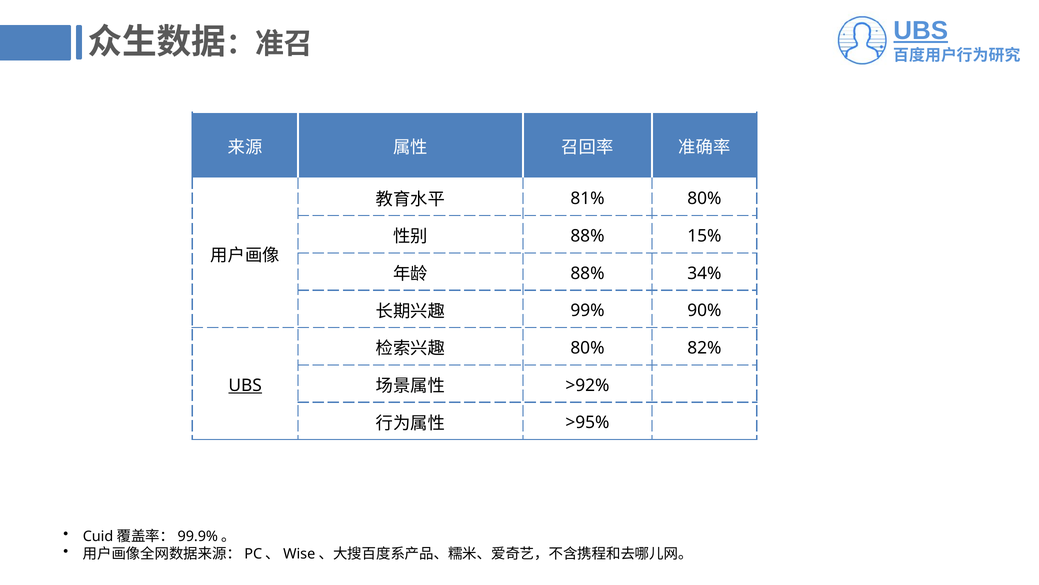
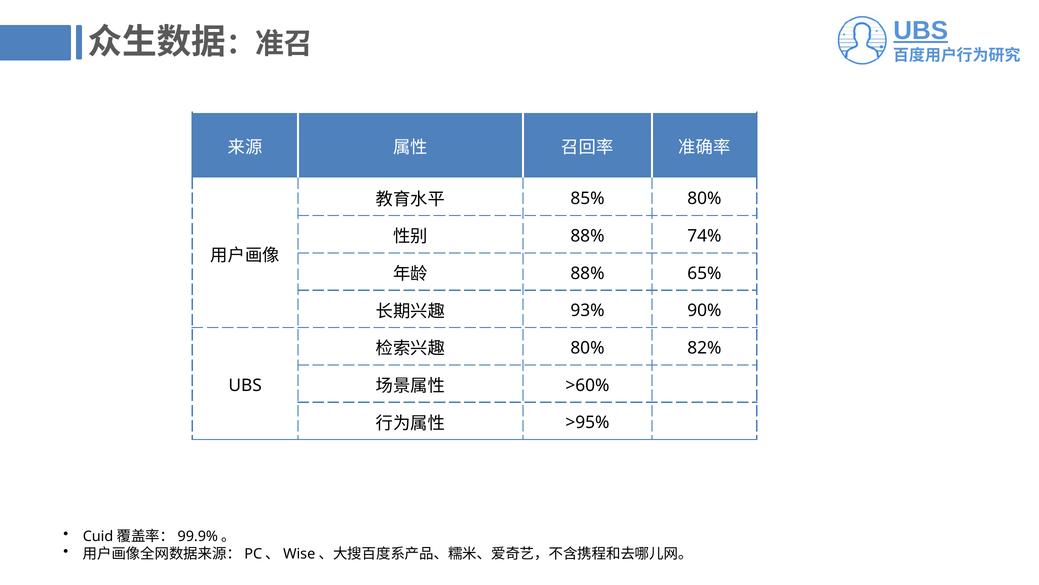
81%: 81% -> 85%
15%: 15% -> 74%
34%: 34% -> 65%
99%: 99% -> 93%
>92%: >92% -> >60%
UBS at (245, 385) underline: present -> none
